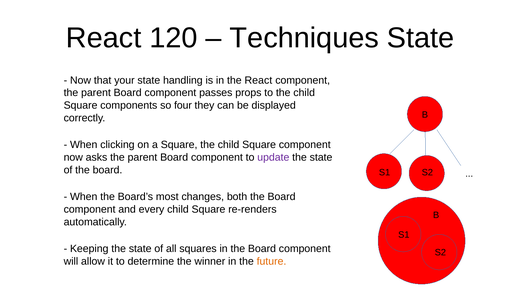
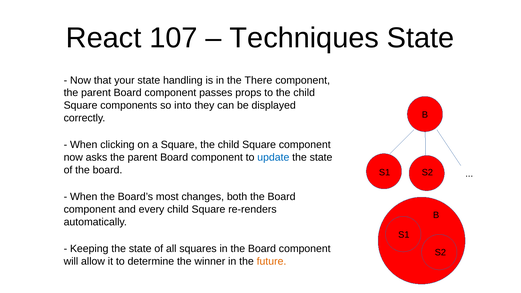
120: 120 -> 107
the React: React -> There
four: four -> into
update colour: purple -> blue
